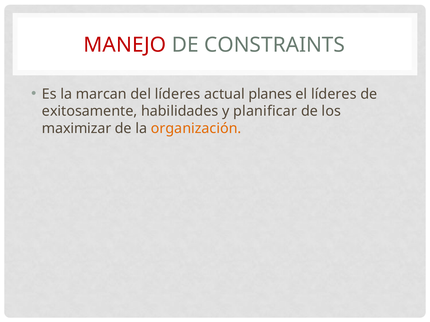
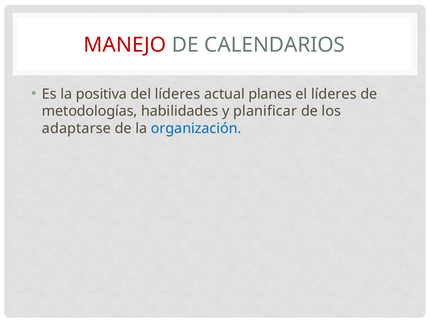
CONSTRAINTS: CONSTRAINTS -> CALENDARIOS
marcan: marcan -> positiva
exitosamente: exitosamente -> metodologías
maximizar: maximizar -> adaptarse
organización colour: orange -> blue
